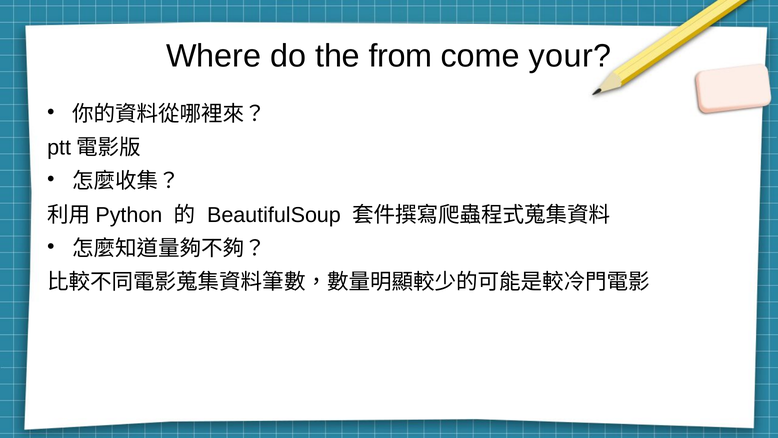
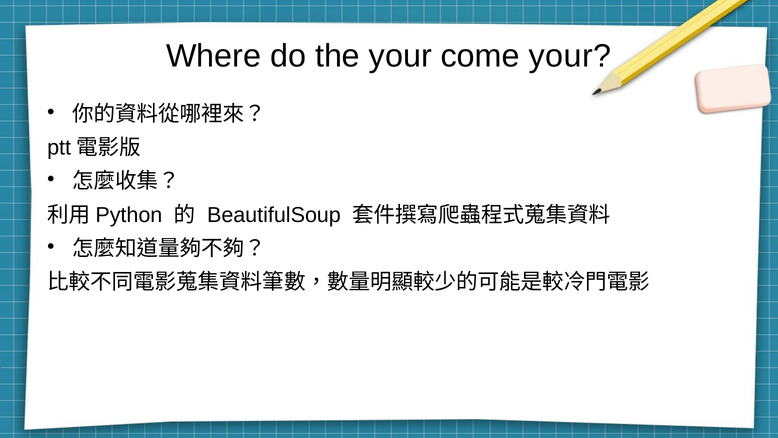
the from: from -> your
